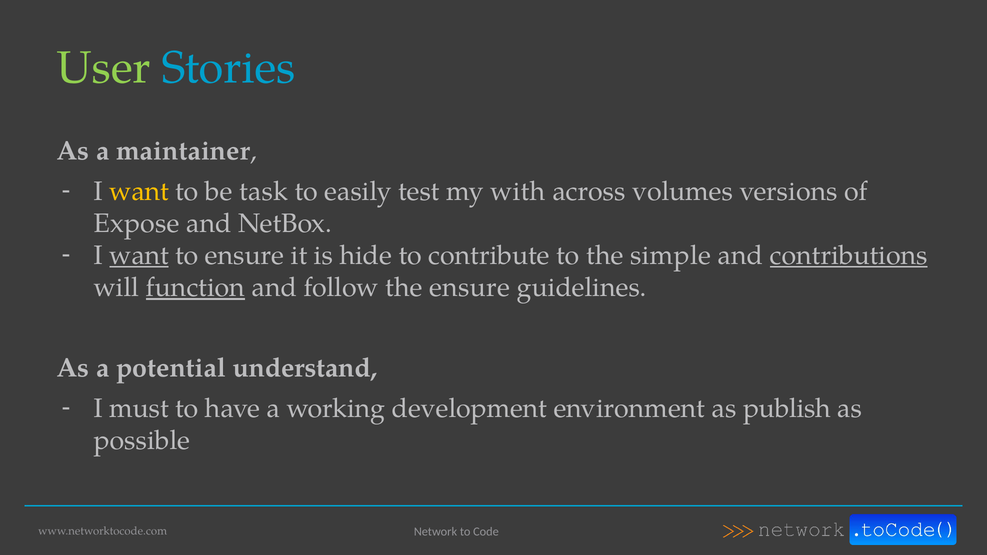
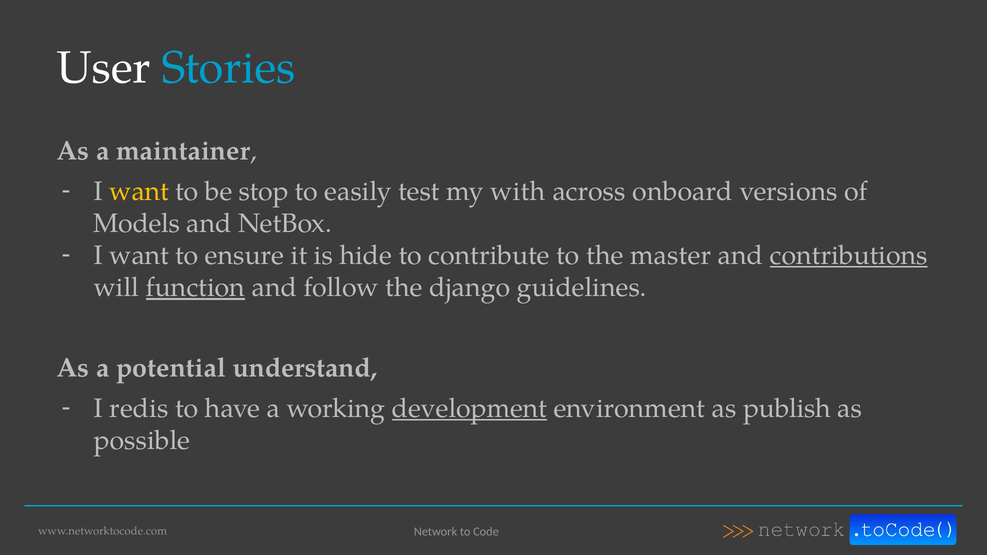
User colour: light green -> white
task: task -> stop
volumes: volumes -> onboard
Expose: Expose -> Models
want at (139, 256) underline: present -> none
simple: simple -> master
the ensure: ensure -> django
must: must -> redis
development underline: none -> present
